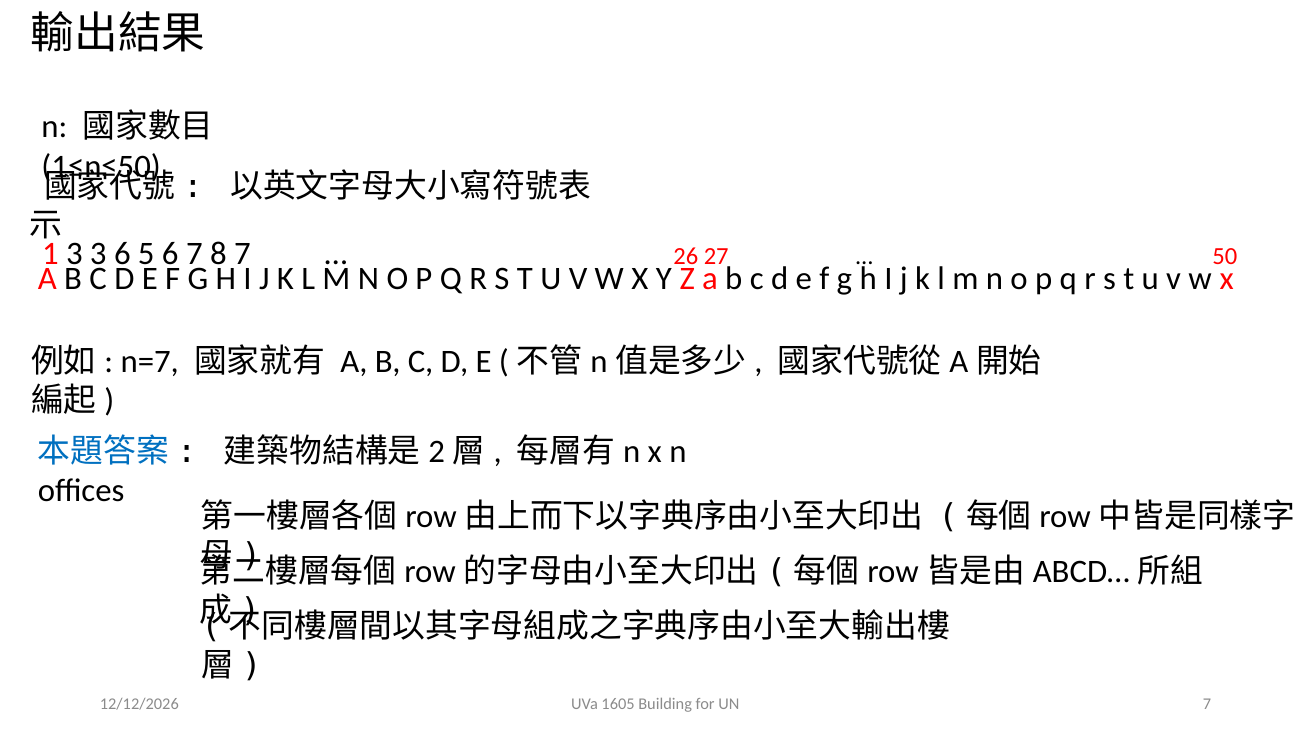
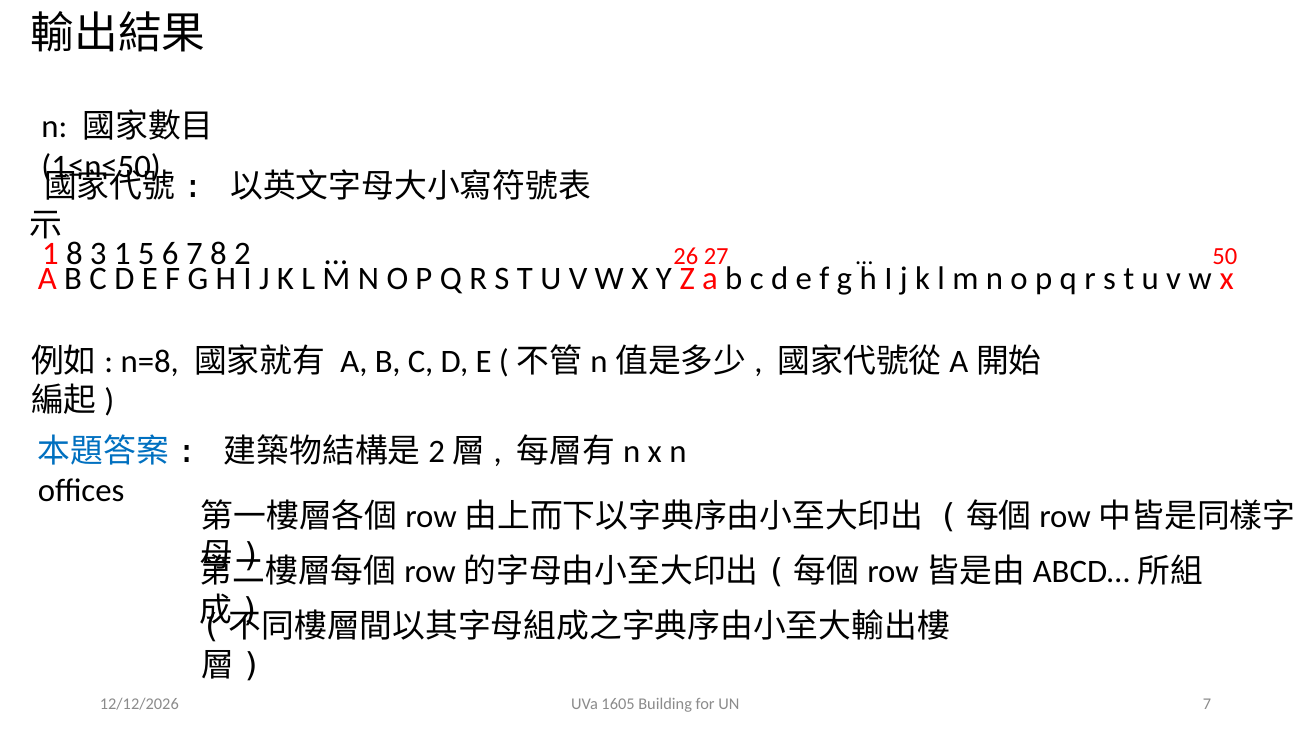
1 3: 3 -> 8
3 6: 6 -> 1
8 7: 7 -> 2
n=7: n=7 -> n=8
